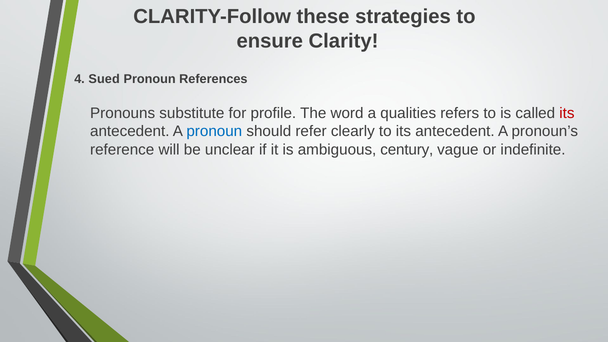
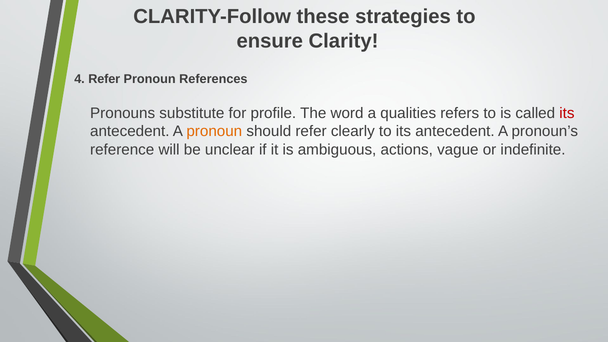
4 Sued: Sued -> Refer
pronoun at (214, 131) colour: blue -> orange
century: century -> actions
